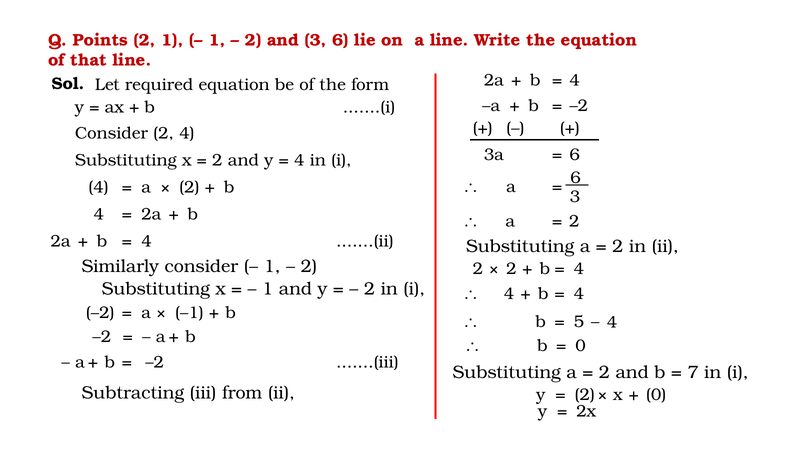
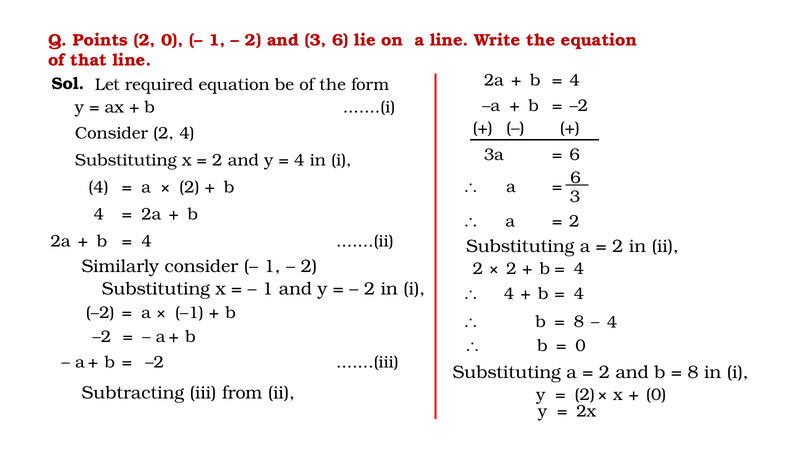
2 1: 1 -> 0
5 at (579, 322): 5 -> 8
7 at (693, 373): 7 -> 8
